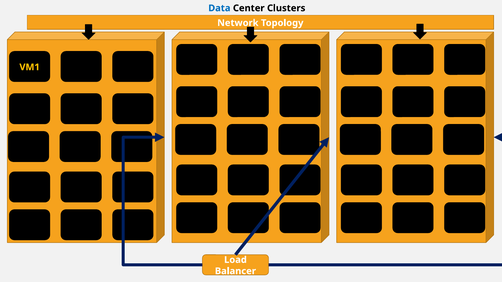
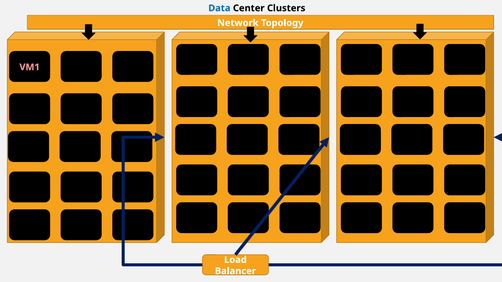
VM1 colour: yellow -> pink
